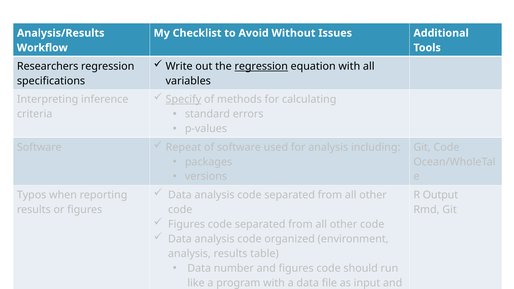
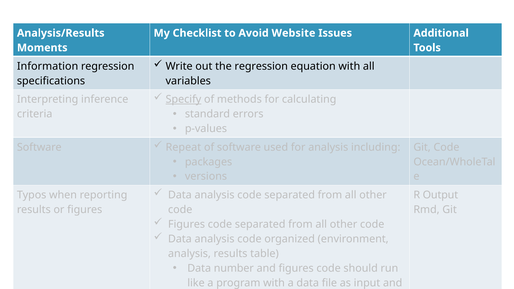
Without: Without -> Website
Workflow: Workflow -> Moments
regression at (261, 66) underline: present -> none
Researchers: Researchers -> Information
